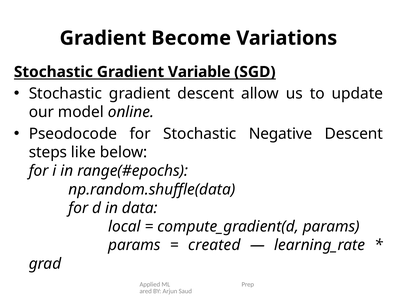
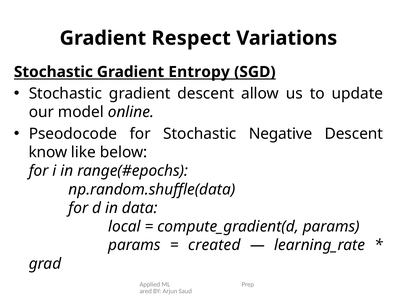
Become: Become -> Respect
Variable: Variable -> Entropy
steps: steps -> know
